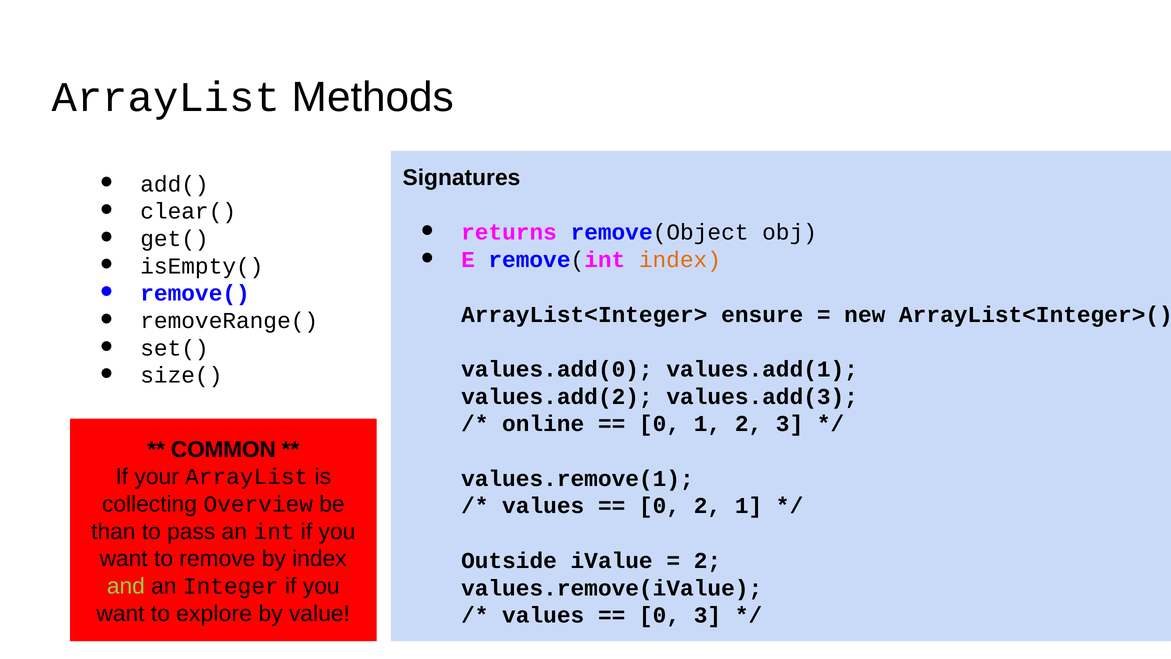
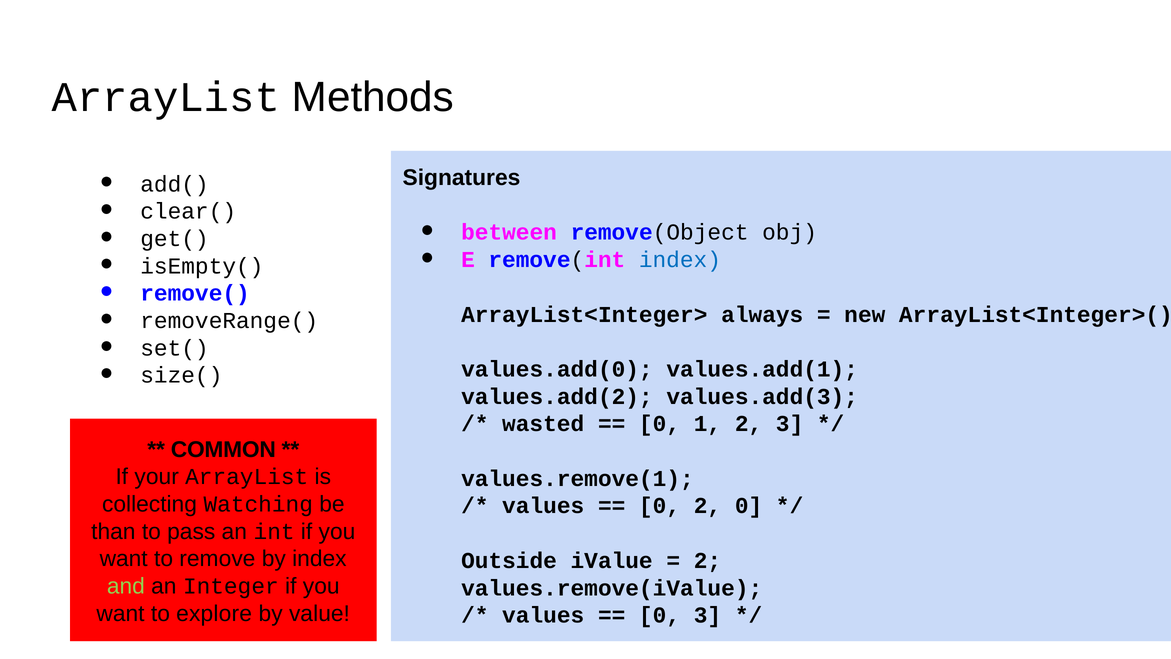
returns: returns -> between
index at (680, 260) colour: orange -> blue
ensure: ensure -> always
online: online -> wasted
Overview: Overview -> Watching
2 1: 1 -> 0
